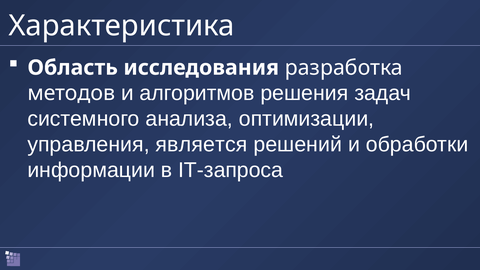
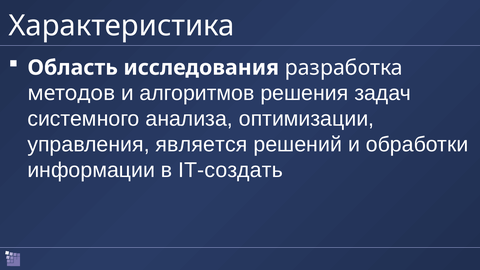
IT-запроса: IT-запроса -> IT-создать
